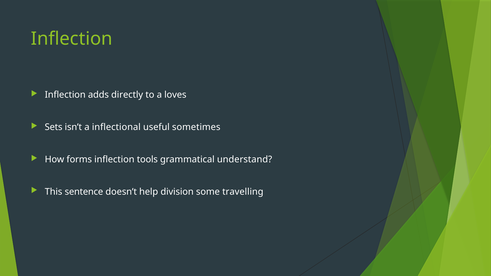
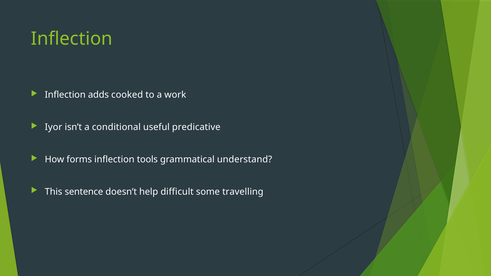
directly: directly -> cooked
loves: loves -> work
Sets: Sets -> Iyor
inflectional: inflectional -> conditional
sometimes: sometimes -> predicative
division: division -> difficult
